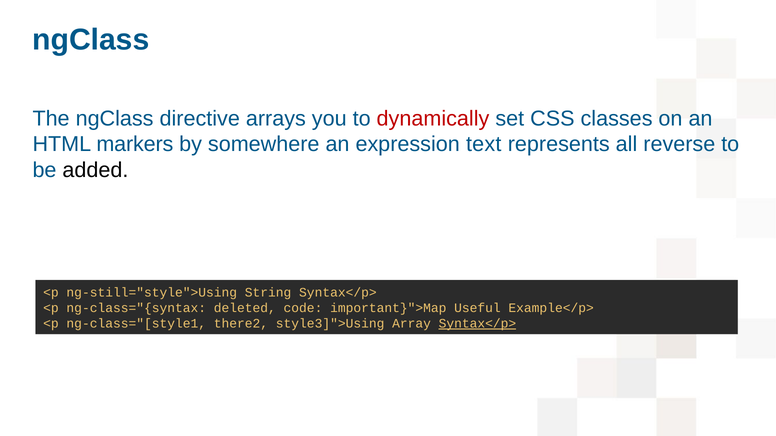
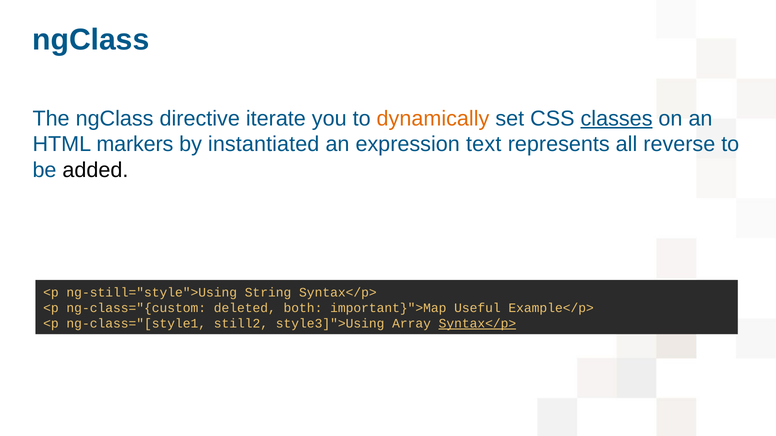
arrays: arrays -> iterate
dynamically colour: red -> orange
classes underline: none -> present
somewhere: somewhere -> instantiated
ng-class="{syntax: ng-class="{syntax -> ng-class="{custom
code: code -> both
there2: there2 -> still2
